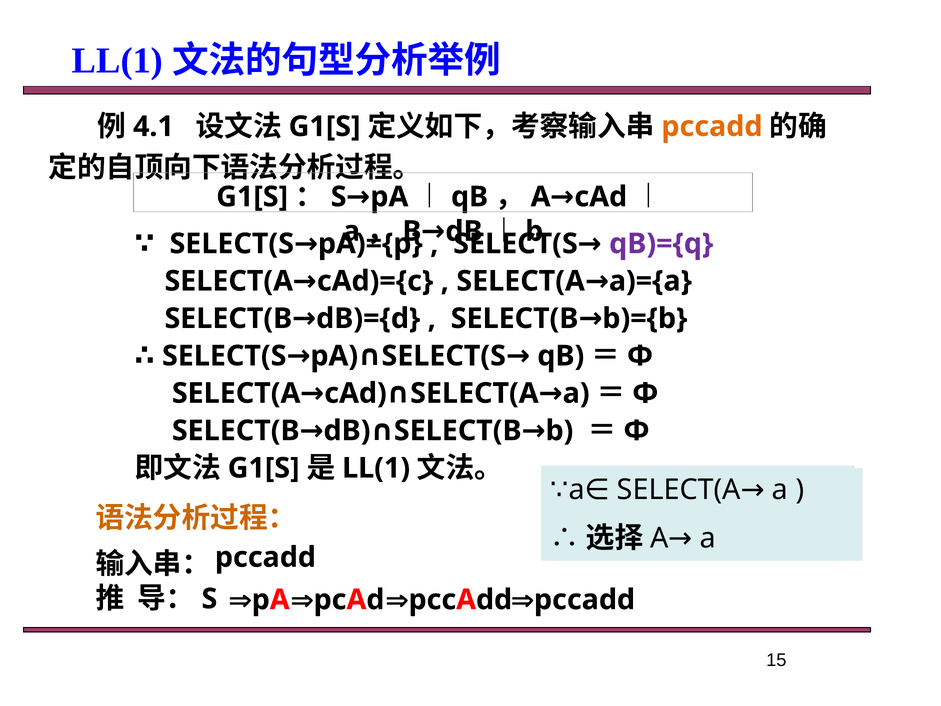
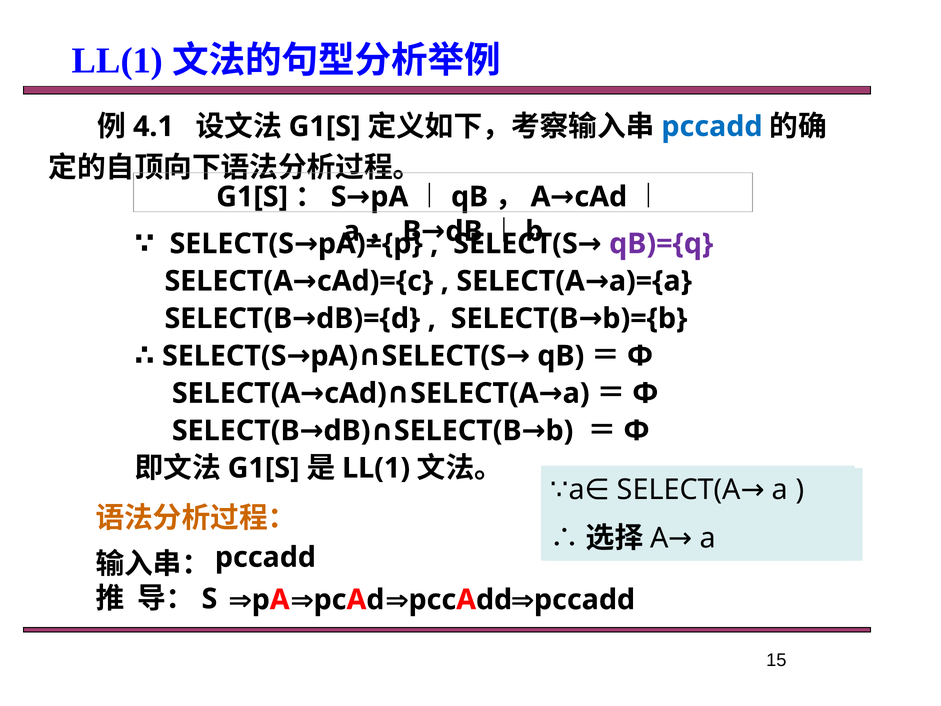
pccadd at (712, 126) colour: orange -> blue
